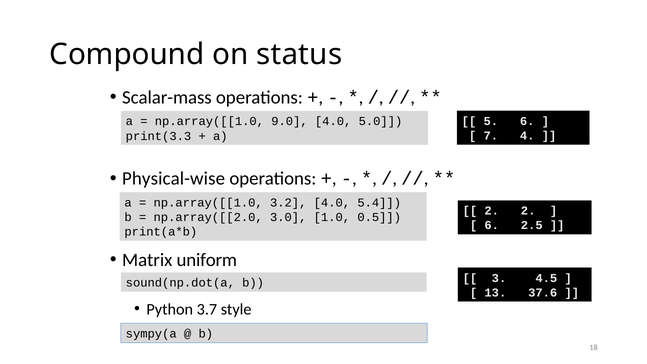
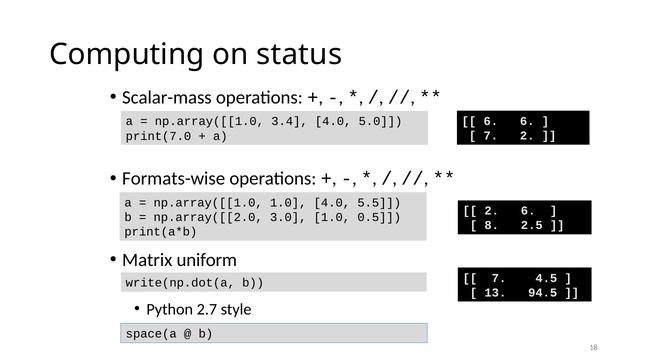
Compound: Compound -> Computing
5 at (491, 121): 5 -> 6
9.0: 9.0 -> 3.4
7 4: 4 -> 2
print(3.3: print(3.3 -> print(7.0
Physical-wise: Physical-wise -> Formats-wise
np.array([[1.0 3.2: 3.2 -> 1.0
5.4: 5.4 -> 5.5
2 2: 2 -> 6
6 at (492, 225): 6 -> 8
sound(np.dot(a: sound(np.dot(a -> write(np.dot(a
3 at (499, 278): 3 -> 7
37.6: 37.6 -> 94.5
3.7: 3.7 -> 2.7
sympy(a: sympy(a -> space(a
